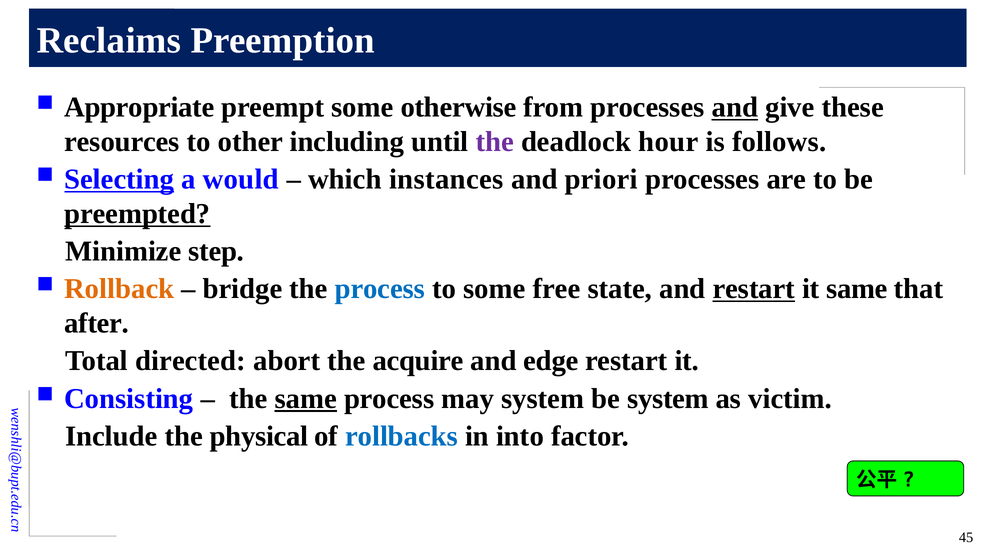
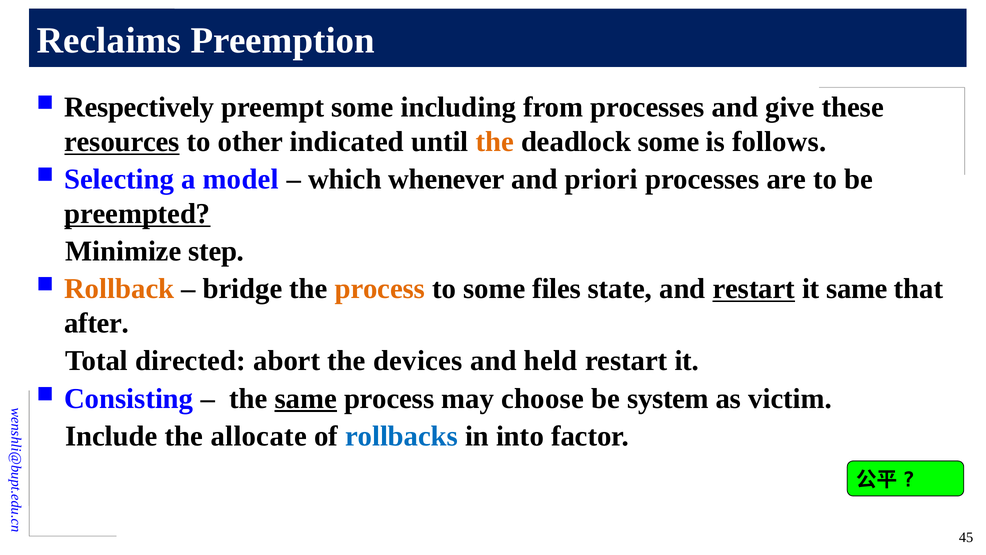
Appropriate: Appropriate -> Respectively
otherwise: otherwise -> including
and at (735, 107) underline: present -> none
resources underline: none -> present
including: including -> indicated
the at (495, 142) colour: purple -> orange
deadlock hour: hour -> some
Selecting underline: present -> none
would: would -> model
instances: instances -> whenever
process at (380, 289) colour: blue -> orange
free: free -> files
acquire: acquire -> devices
edge: edge -> held
may system: system -> choose
physical: physical -> allocate
